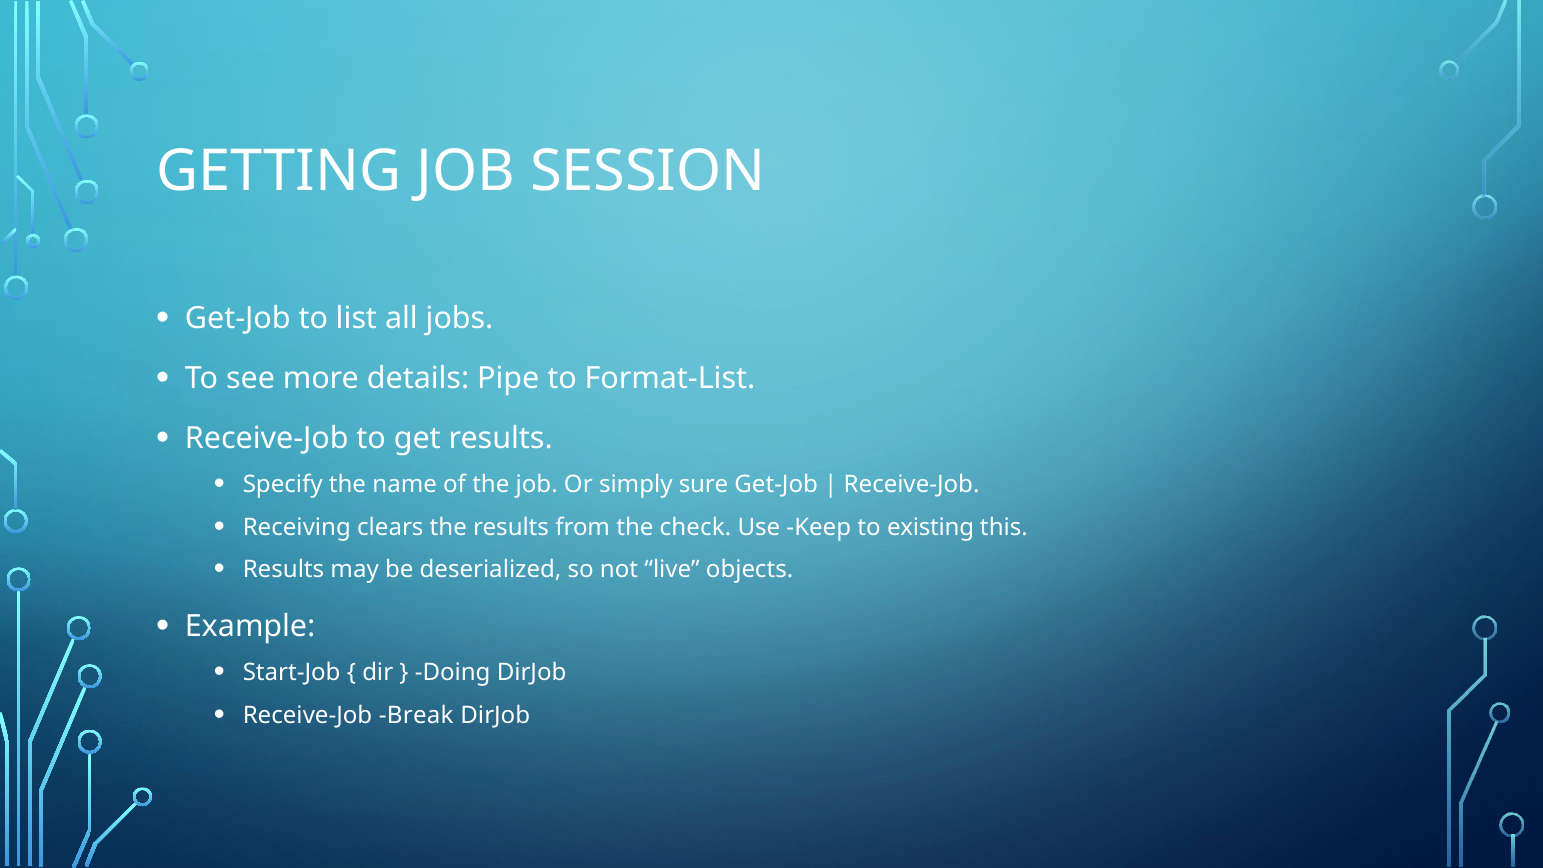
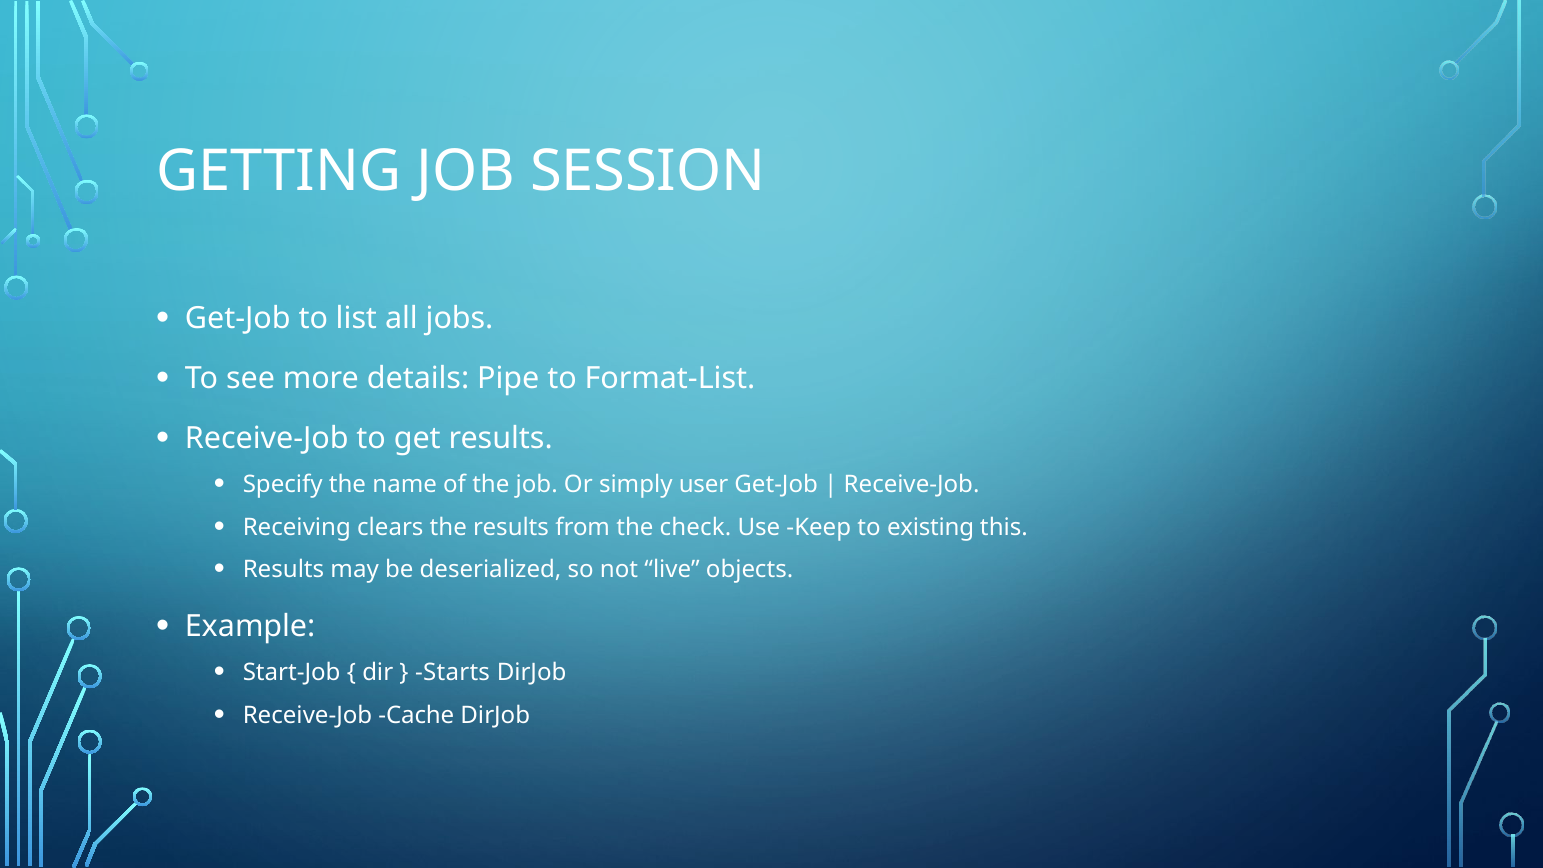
sure: sure -> user
Doing: Doing -> Starts
Break: Break -> Cache
